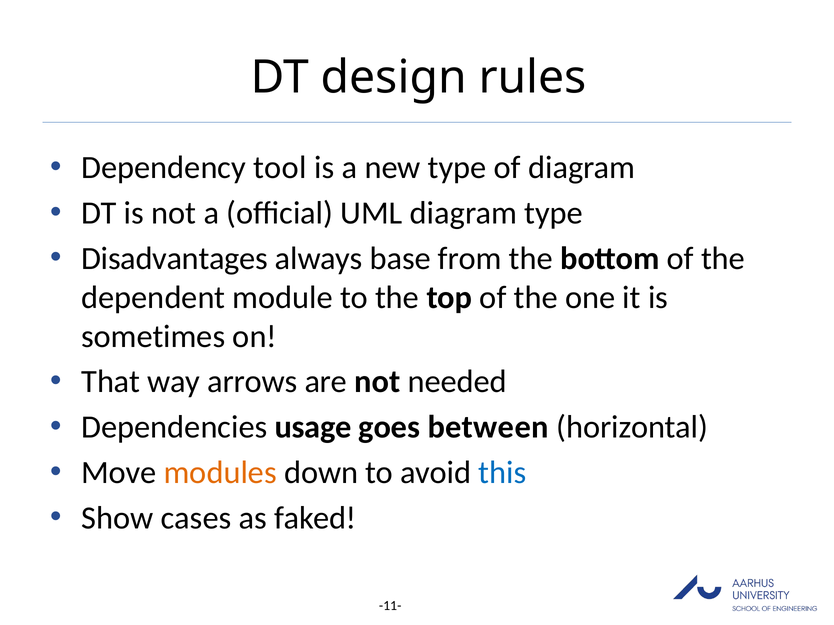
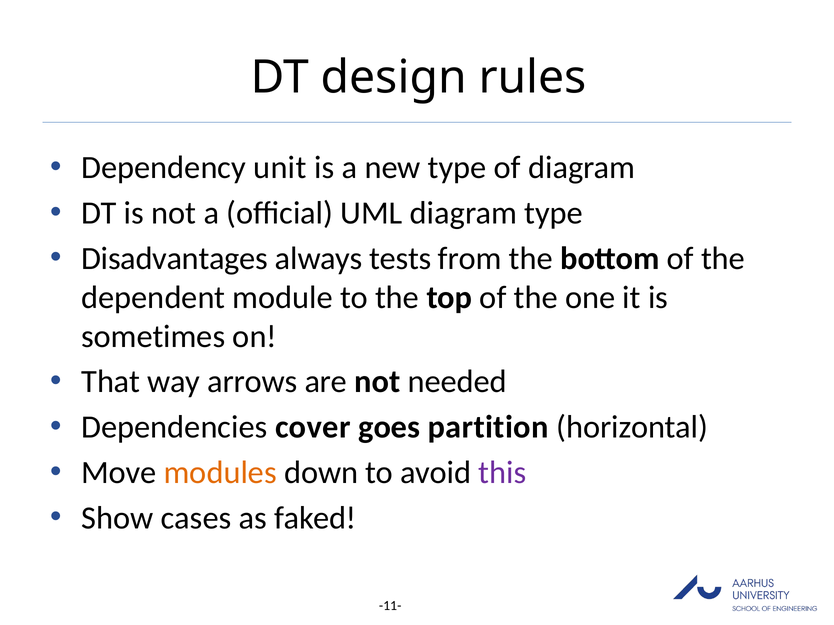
tool: tool -> unit
base: base -> tests
usage: usage -> cover
between: between -> partition
this colour: blue -> purple
